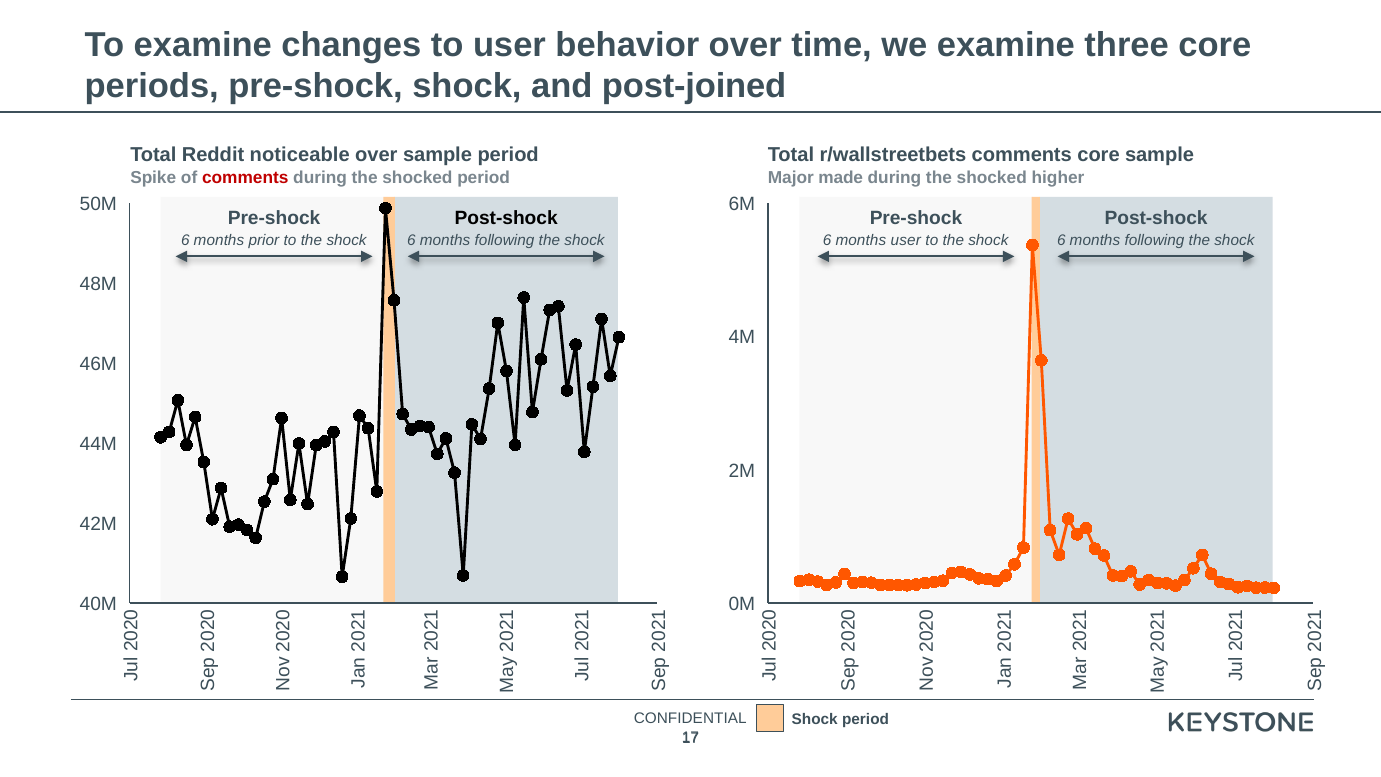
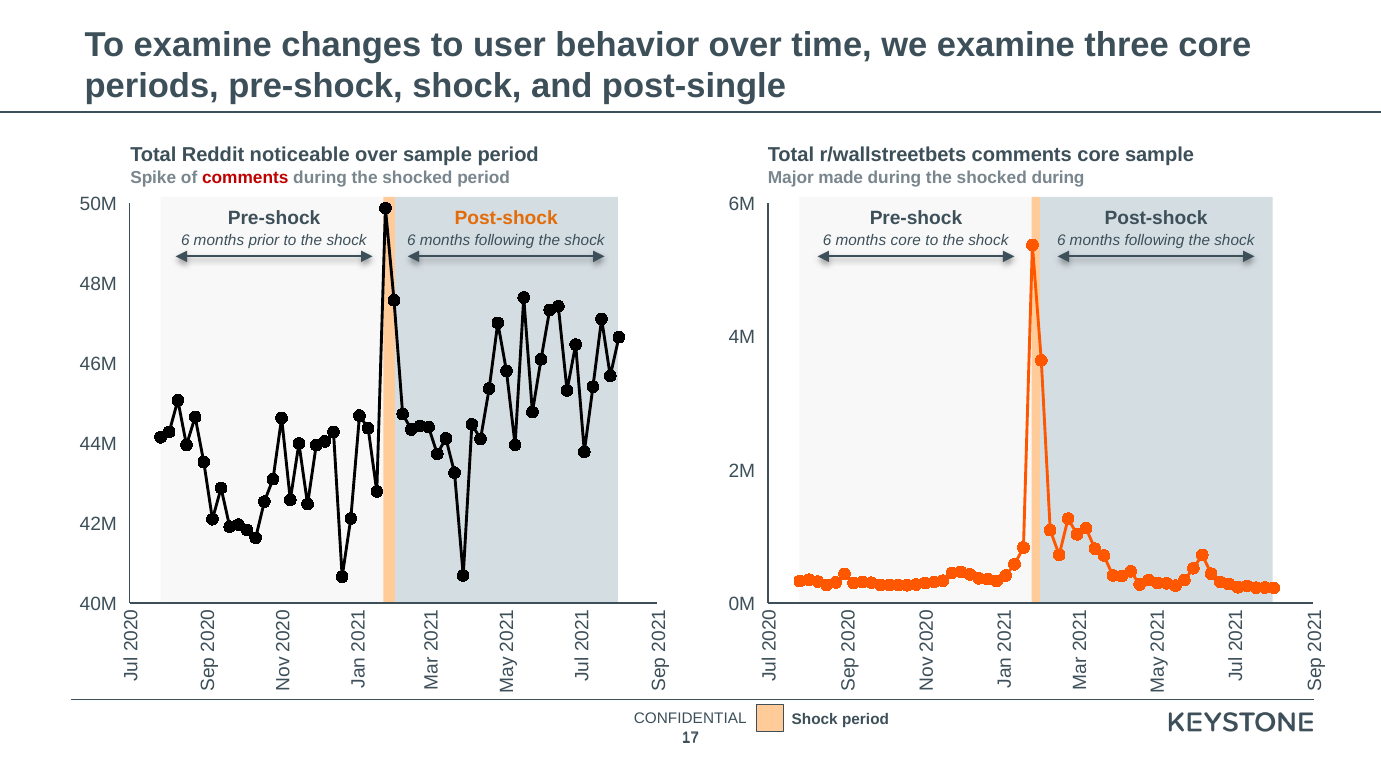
post-joined: post-joined -> post-single
shocked higher: higher -> during
Post-shock at (506, 218) colour: black -> orange
months user: user -> core
